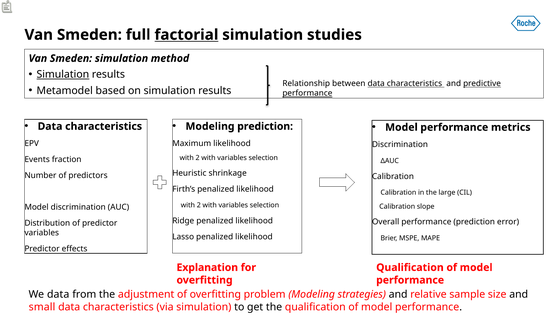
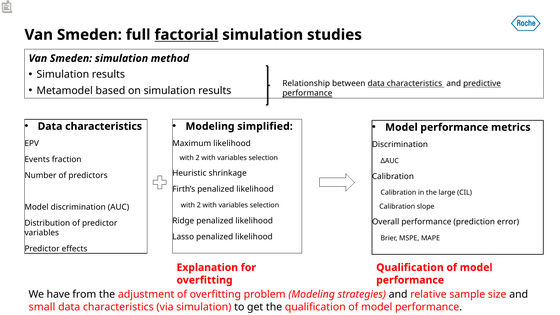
Simulation at (63, 75) underline: present -> none
Modeling prediction: prediction -> simplified
We data: data -> have
